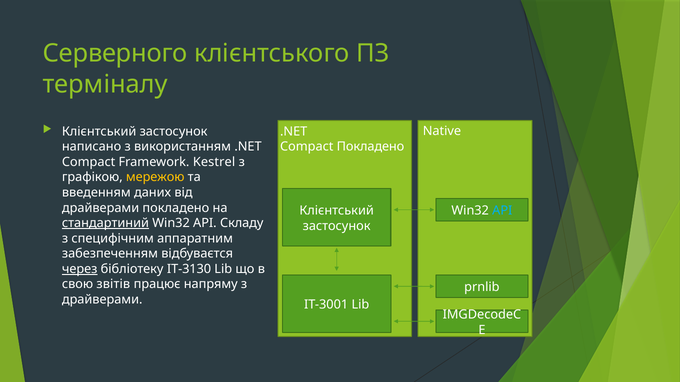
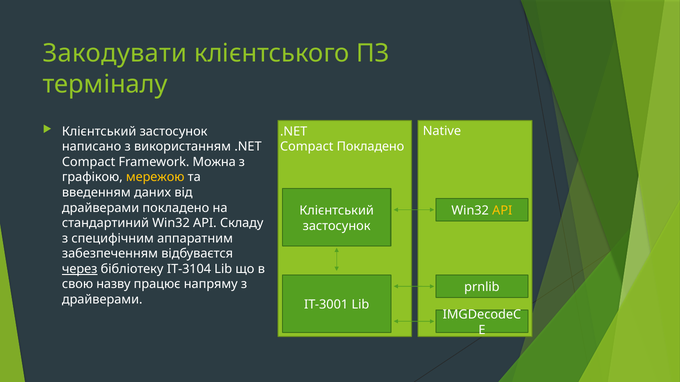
Серверного: Серверного -> Закодувати
Kestrel: Kestrel -> Можна
API at (502, 211) colour: light blue -> yellow
стандартиний underline: present -> none
IT-3130: IT-3130 -> IT-3104
звітів: звітів -> назву
